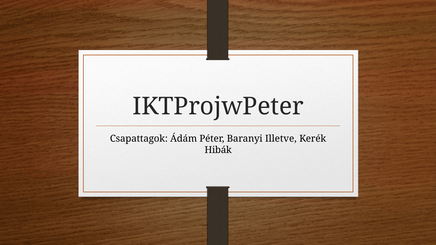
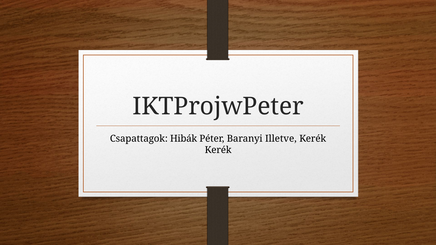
Ádám: Ádám -> Hibák
Hibák at (218, 150): Hibák -> Kerék
